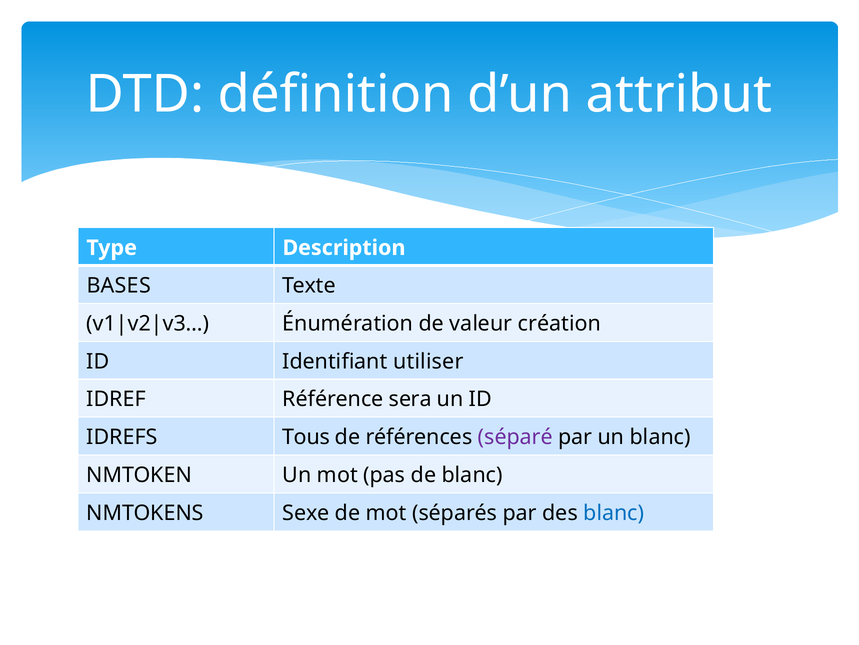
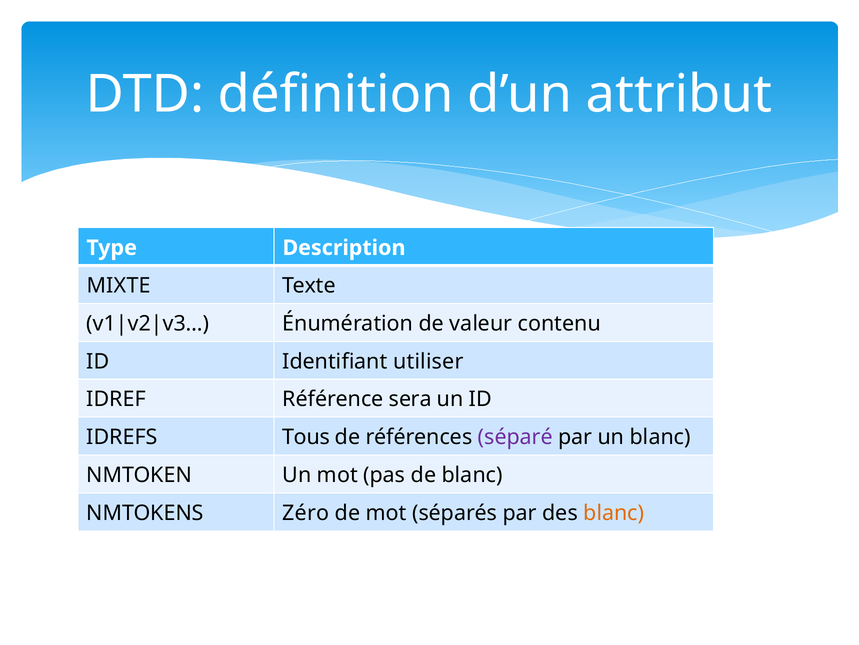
BASES: BASES -> MIXTE
création: création -> contenu
Sexe: Sexe -> Zéro
blanc at (614, 512) colour: blue -> orange
